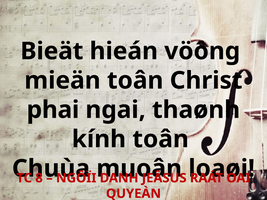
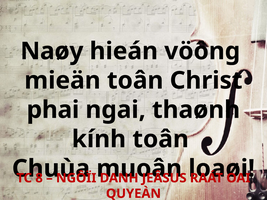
Bieät: Bieät -> Naøy
